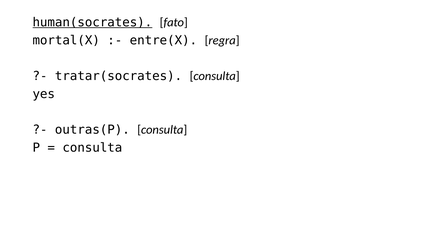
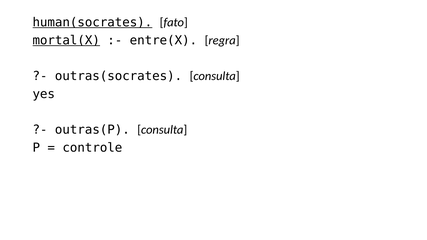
mortal(X underline: none -> present
tratar(socrates: tratar(socrates -> outras(socrates
consulta at (92, 148): consulta -> controle
